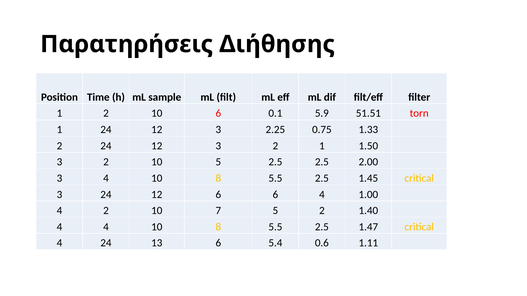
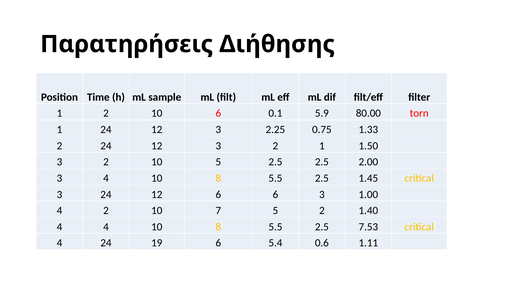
51.51: 51.51 -> 80.00
6 4: 4 -> 3
1.47: 1.47 -> 7.53
13: 13 -> 19
